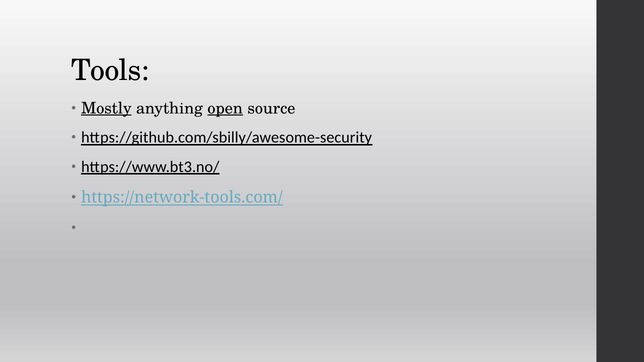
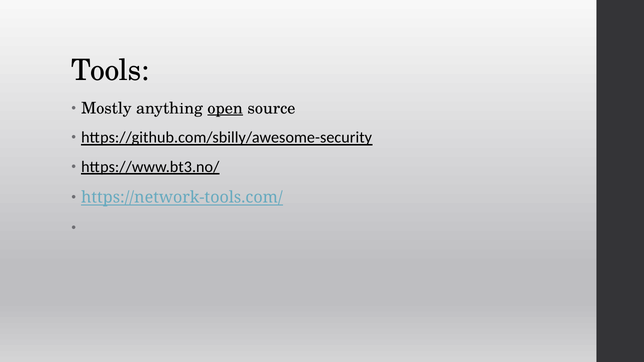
Mostly underline: present -> none
